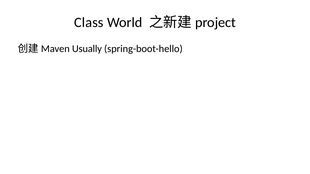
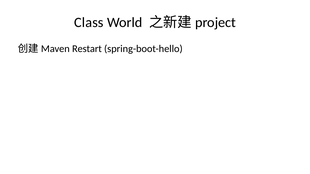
Usually: Usually -> Restart
